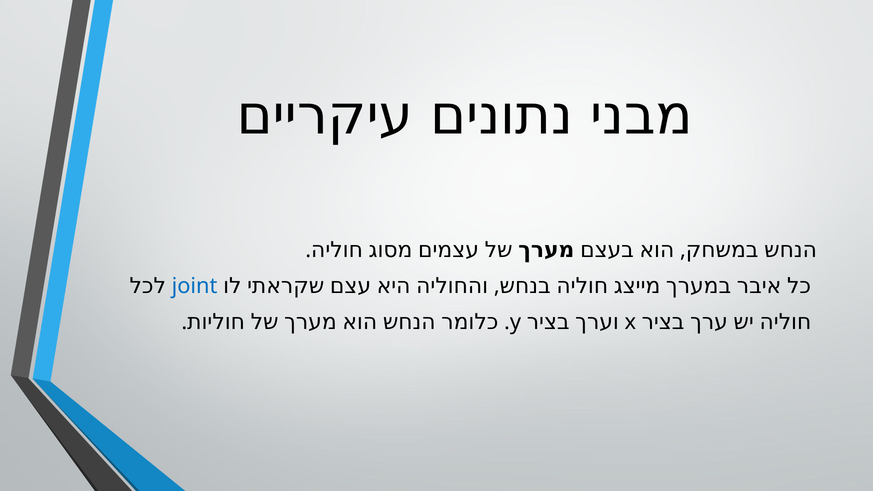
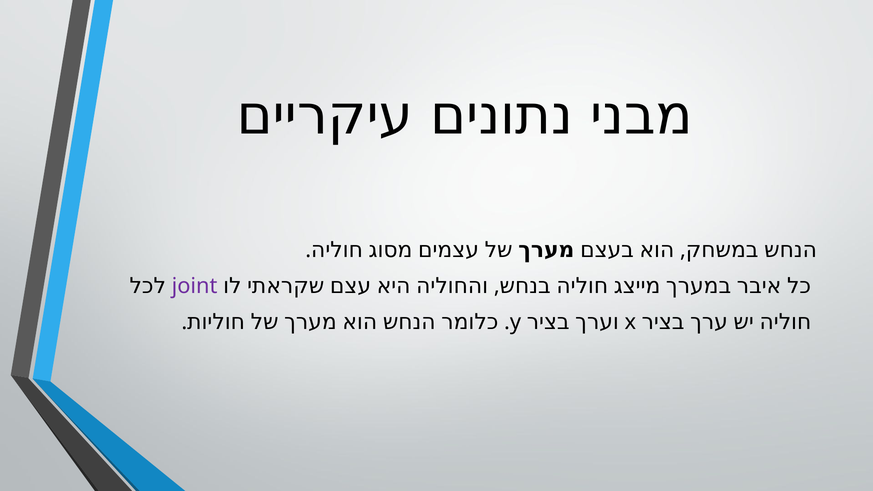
joint colour: blue -> purple
